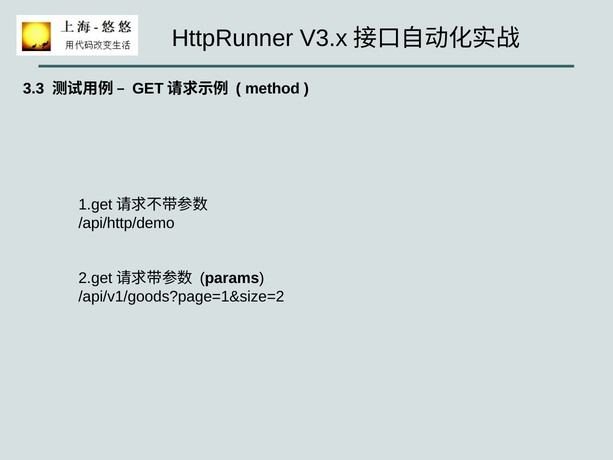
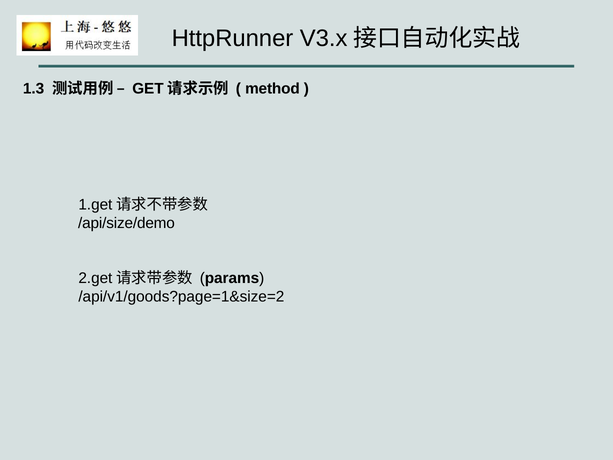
3.3: 3.3 -> 1.3
/api/http/demo: /api/http/demo -> /api/size/demo
